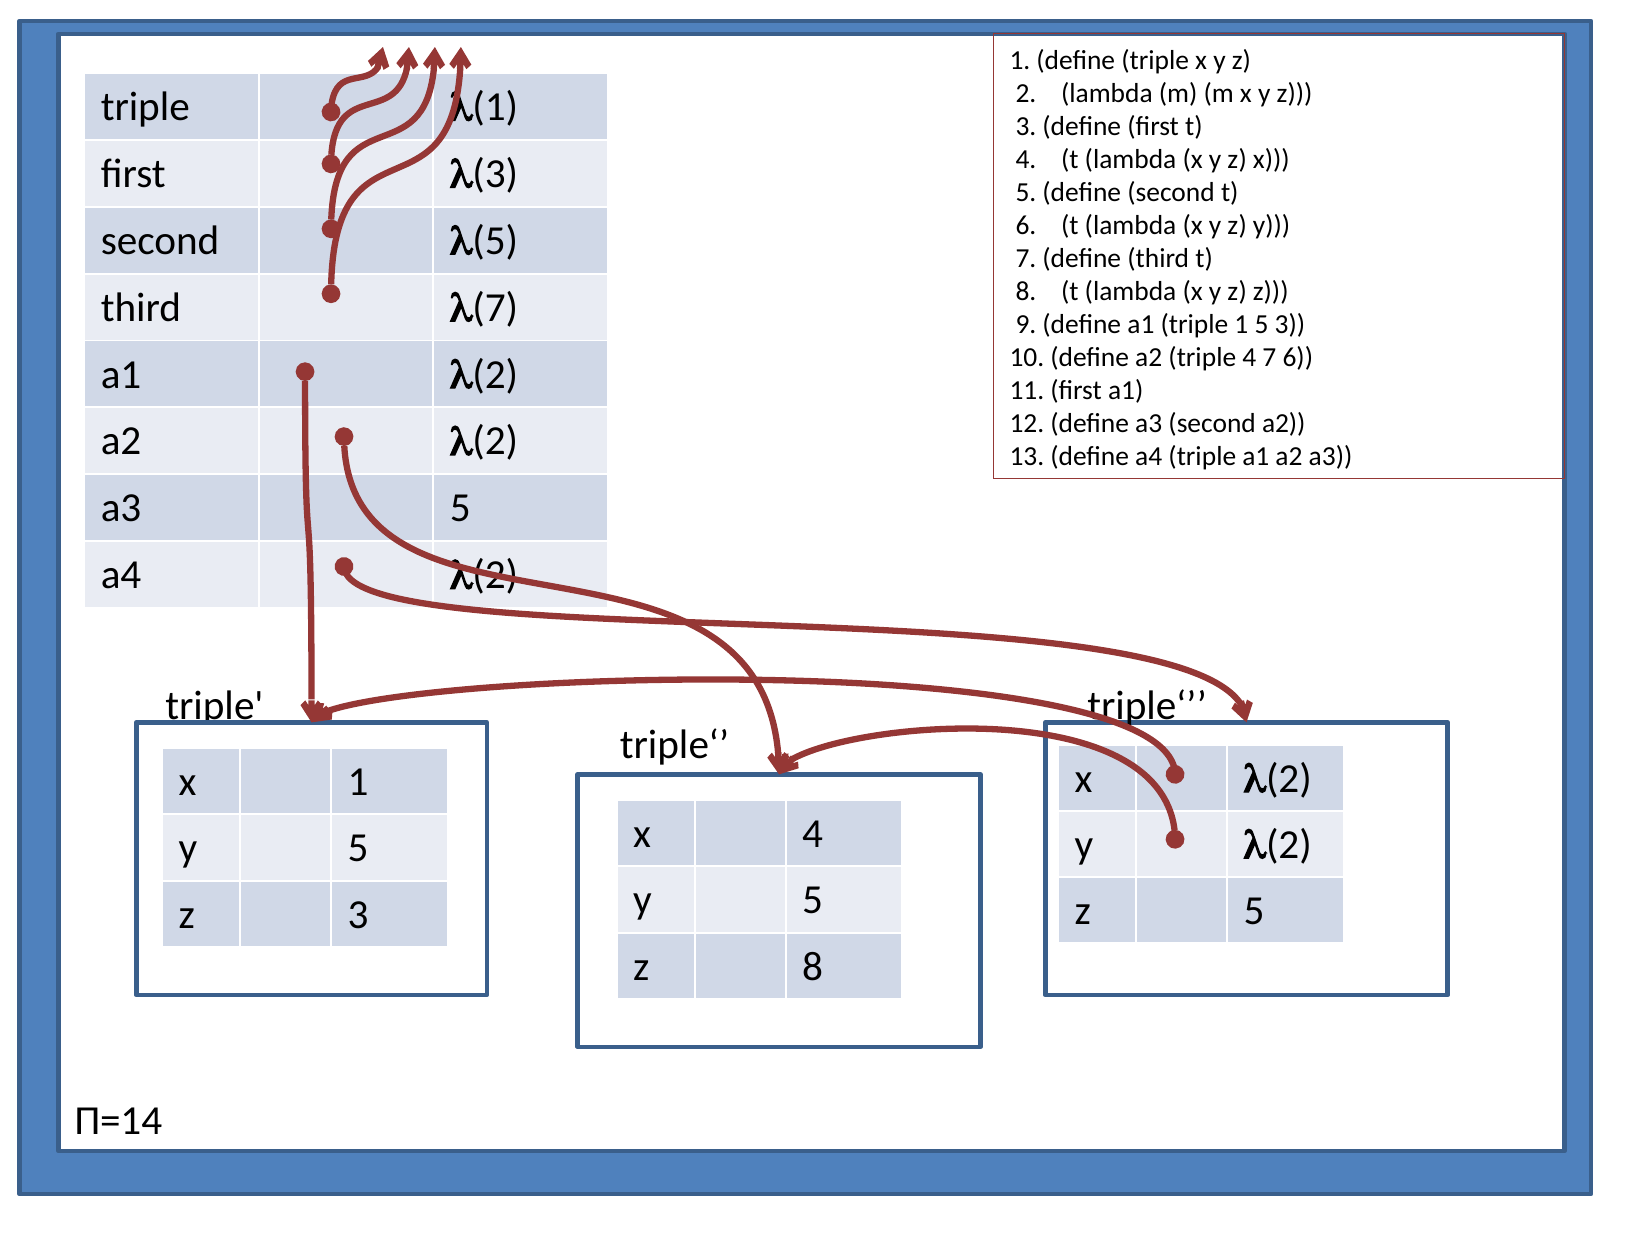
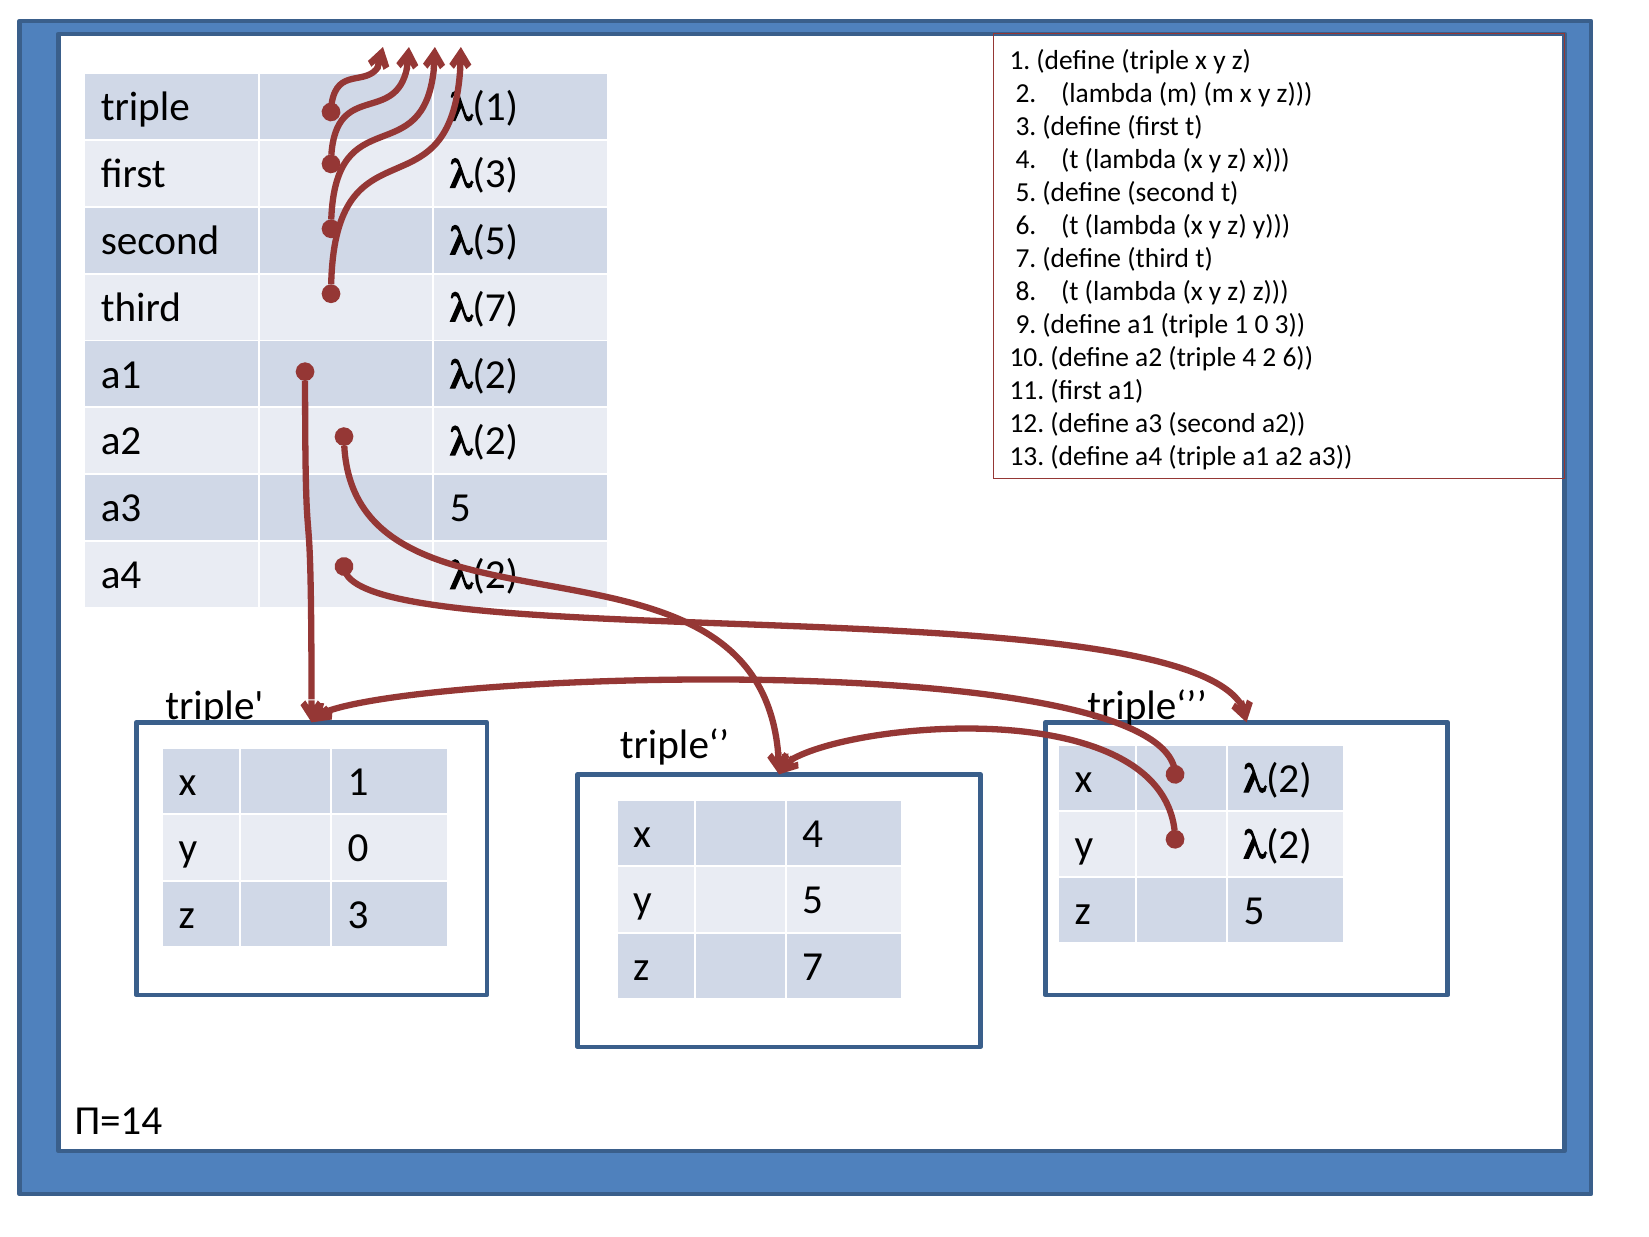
1 5: 5 -> 0
4 7: 7 -> 2
5 at (358, 848): 5 -> 0
z 8: 8 -> 7
